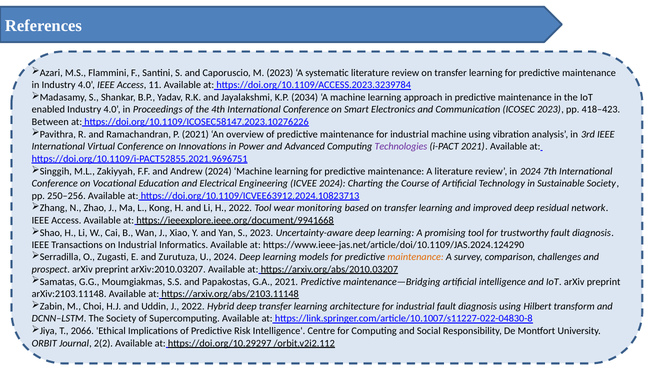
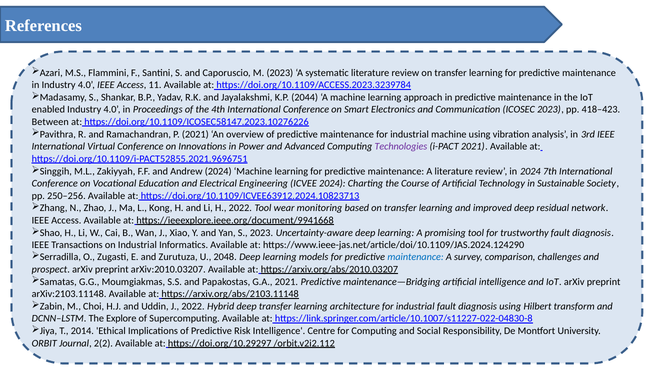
2034: 2034 -> 2044
U 2024: 2024 -> 2048
maintenance at (415, 257) colour: orange -> blue
The Society: Society -> Explore
2066: 2066 -> 2014
